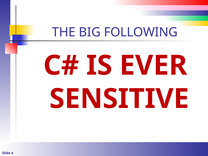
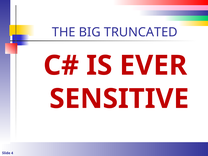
FOLLOWING: FOLLOWING -> TRUNCATED
